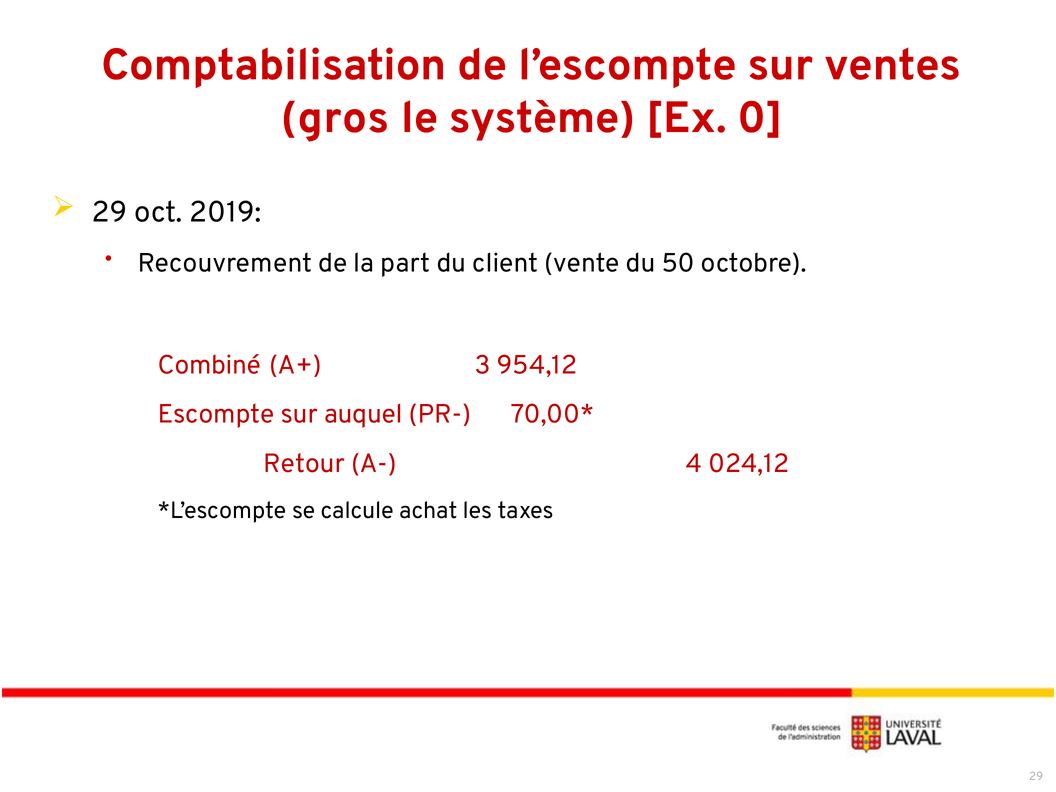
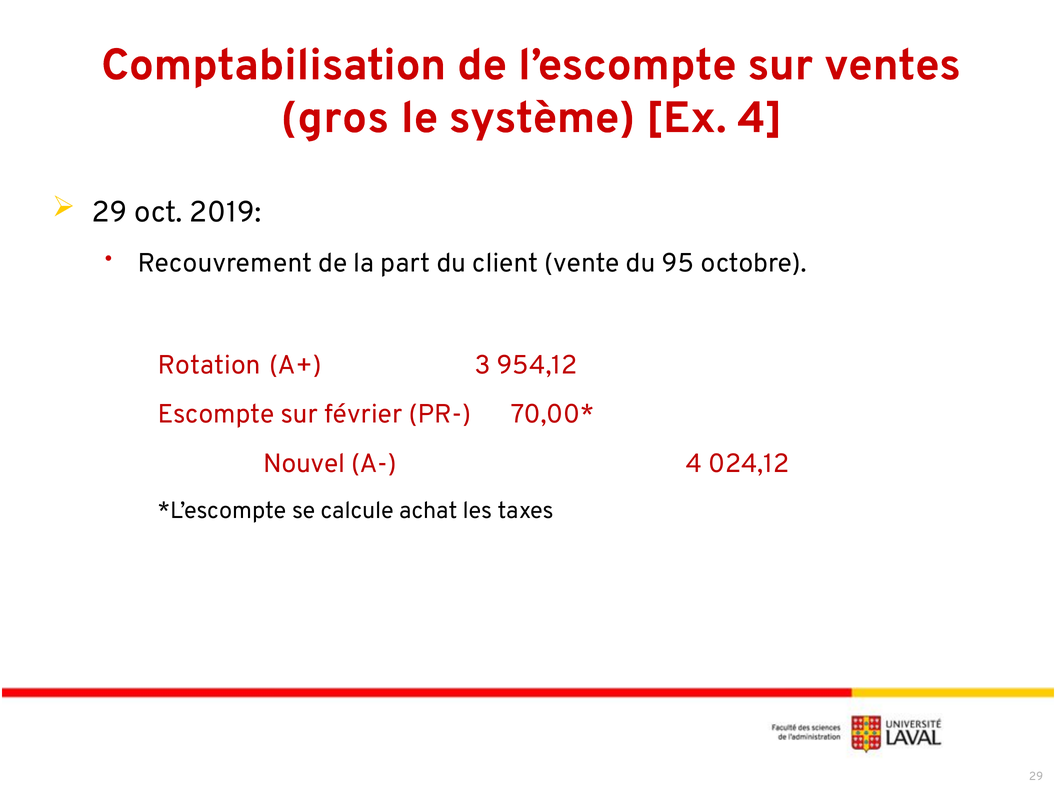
Ex 0: 0 -> 4
50: 50 -> 95
Combiné: Combiné -> Rotation
auquel: auquel -> février
Retour: Retour -> Nouvel
